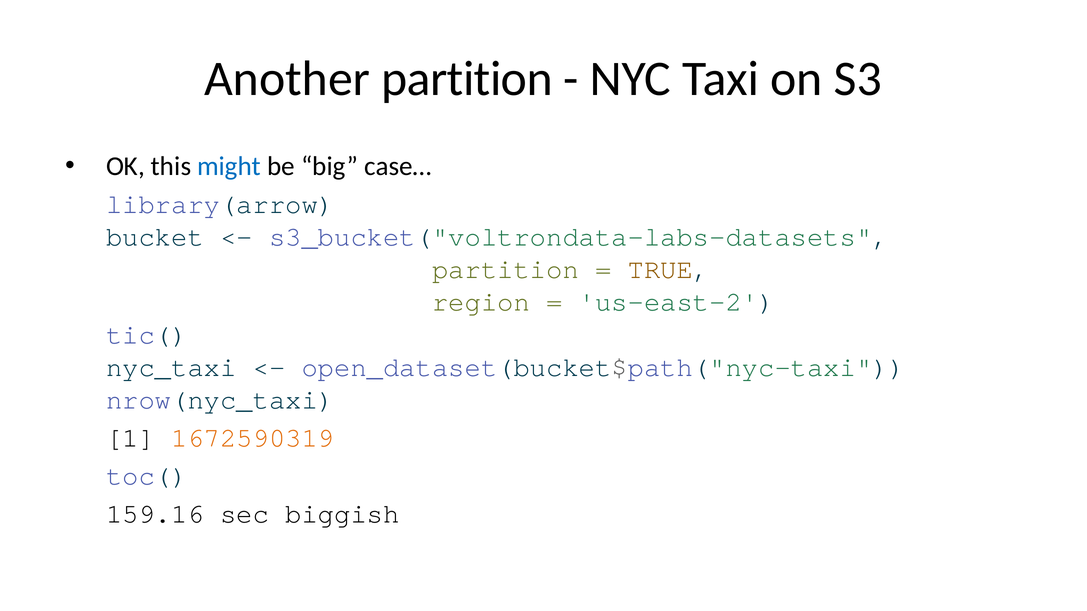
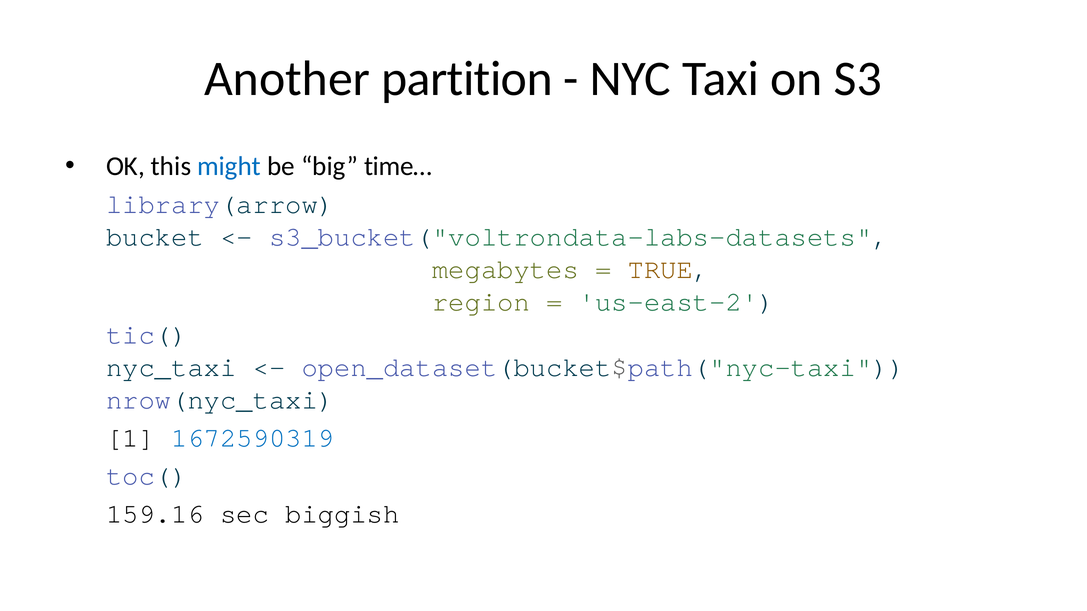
case…: case… -> time…
partition at (505, 270): partition -> megabytes
1672590319 colour: orange -> blue
